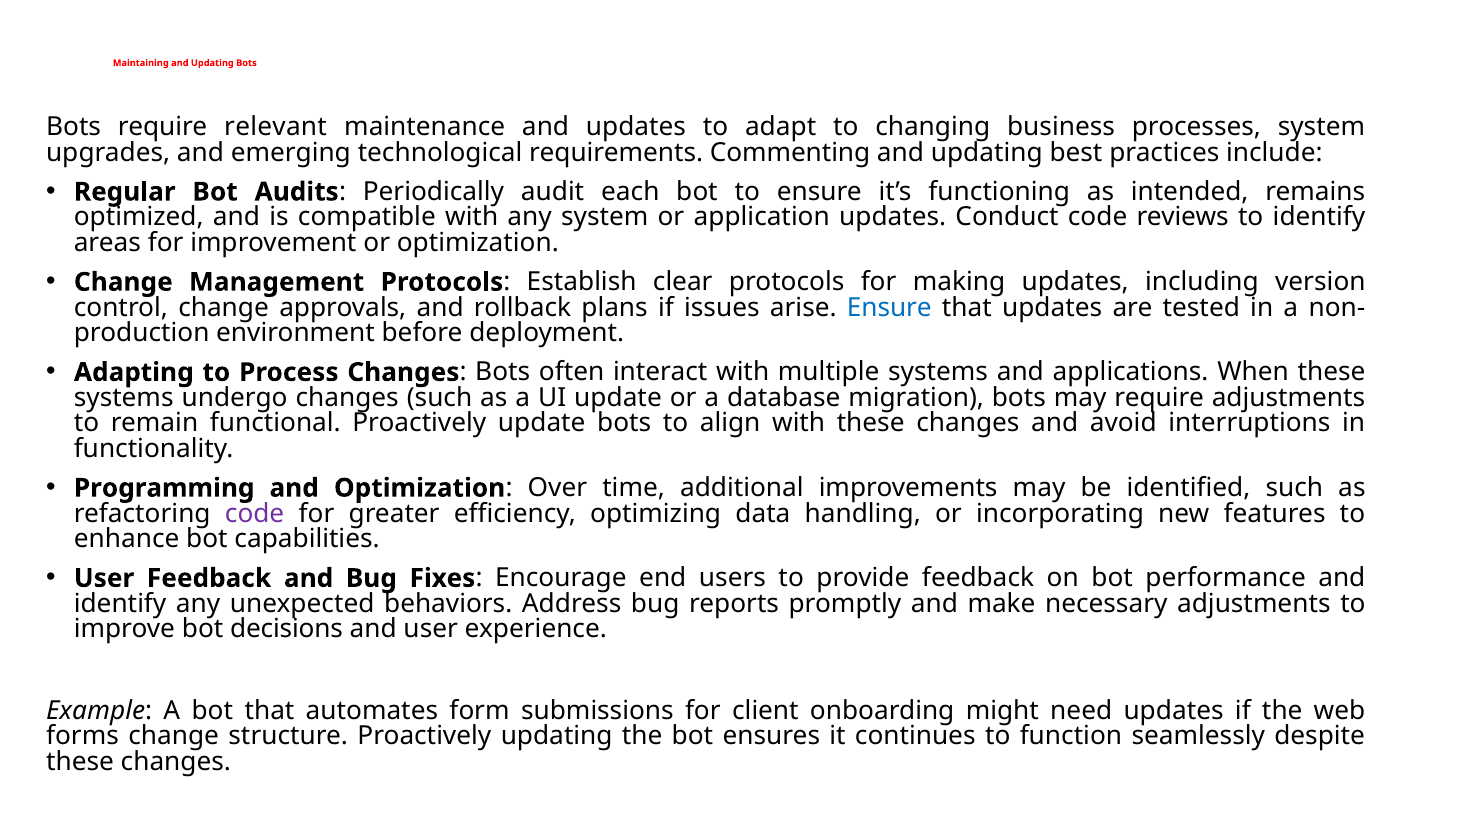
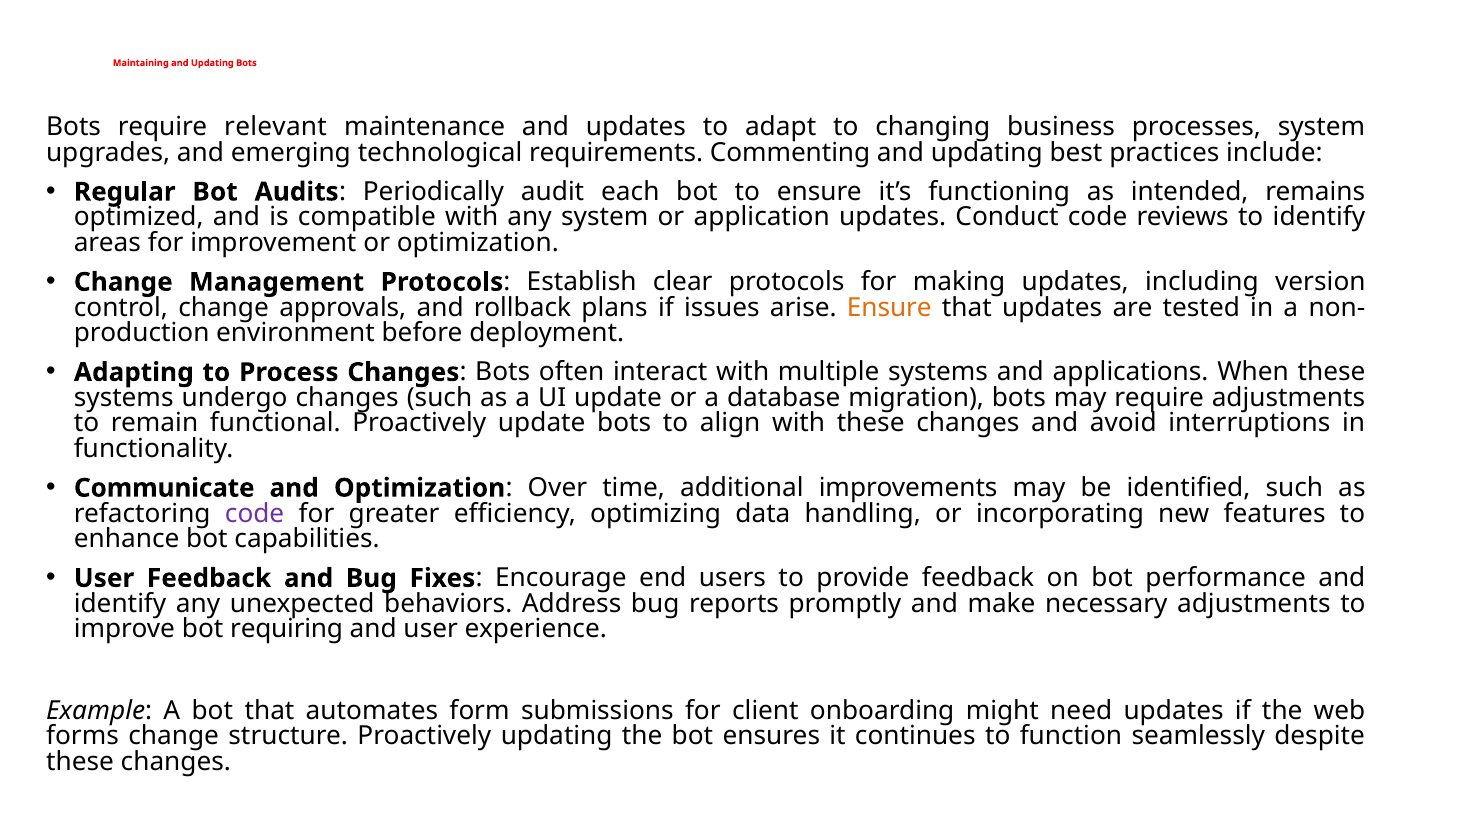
Ensure at (889, 308) colour: blue -> orange
Programming: Programming -> Communicate
decisions: decisions -> requiring
